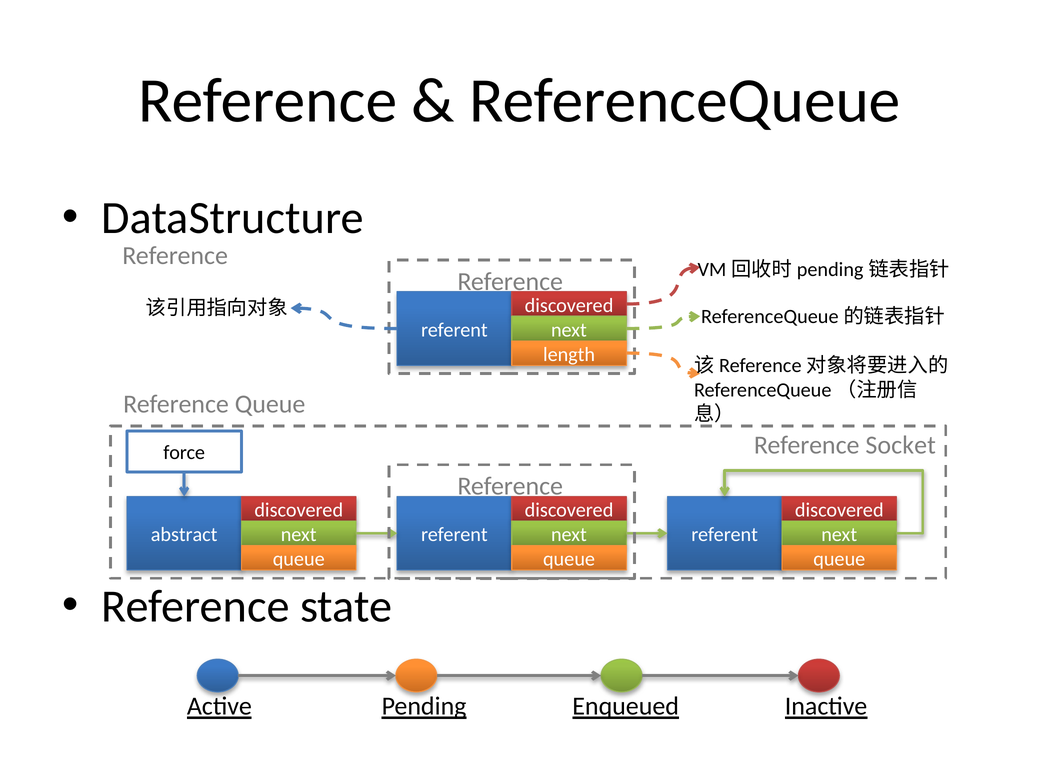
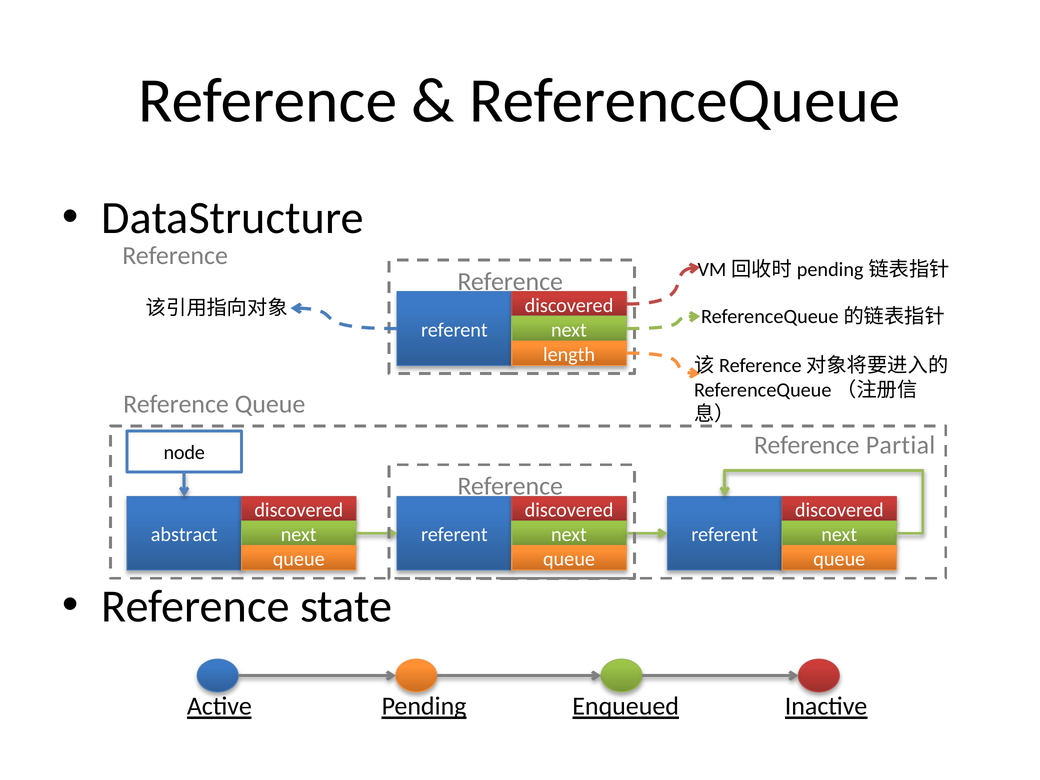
Socket: Socket -> Partial
force: force -> node
